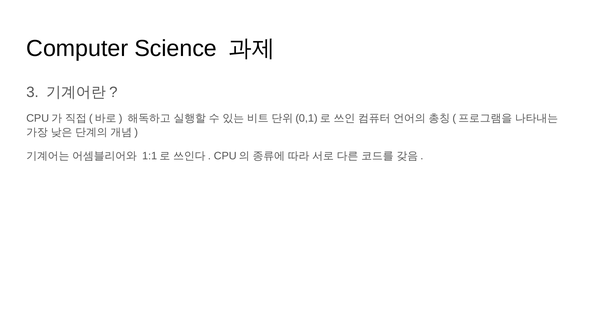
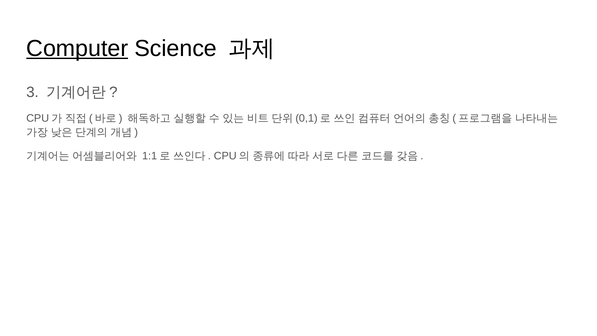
Computer underline: none -> present
